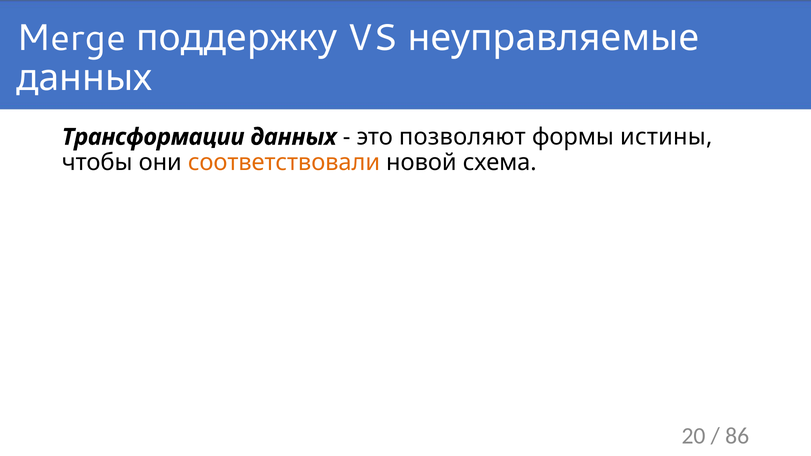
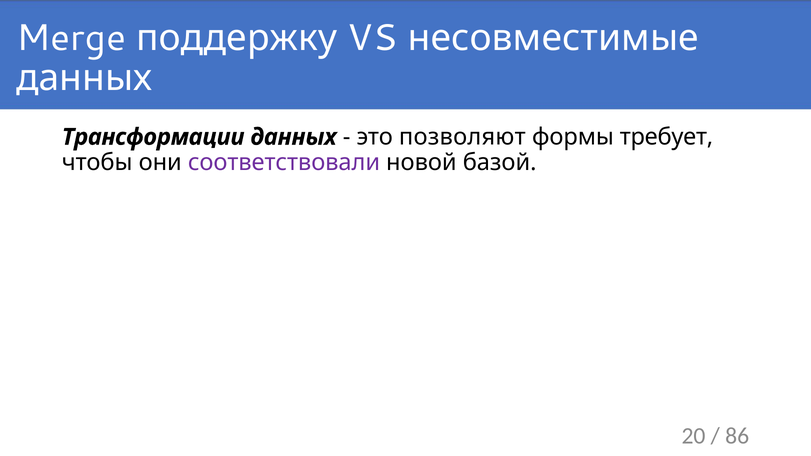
неуправляемые: неуправляемые -> несовместимые
истины: истины -> требует
соответствовали colour: orange -> purple
схема: схема -> базой
